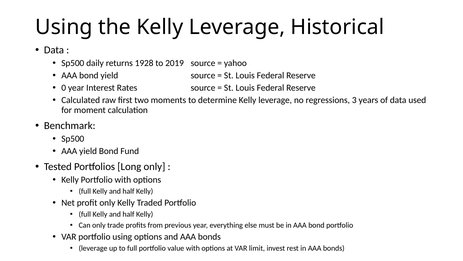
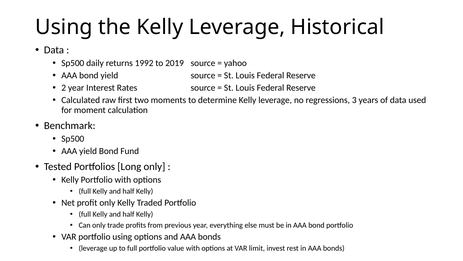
1928: 1928 -> 1992
0: 0 -> 2
